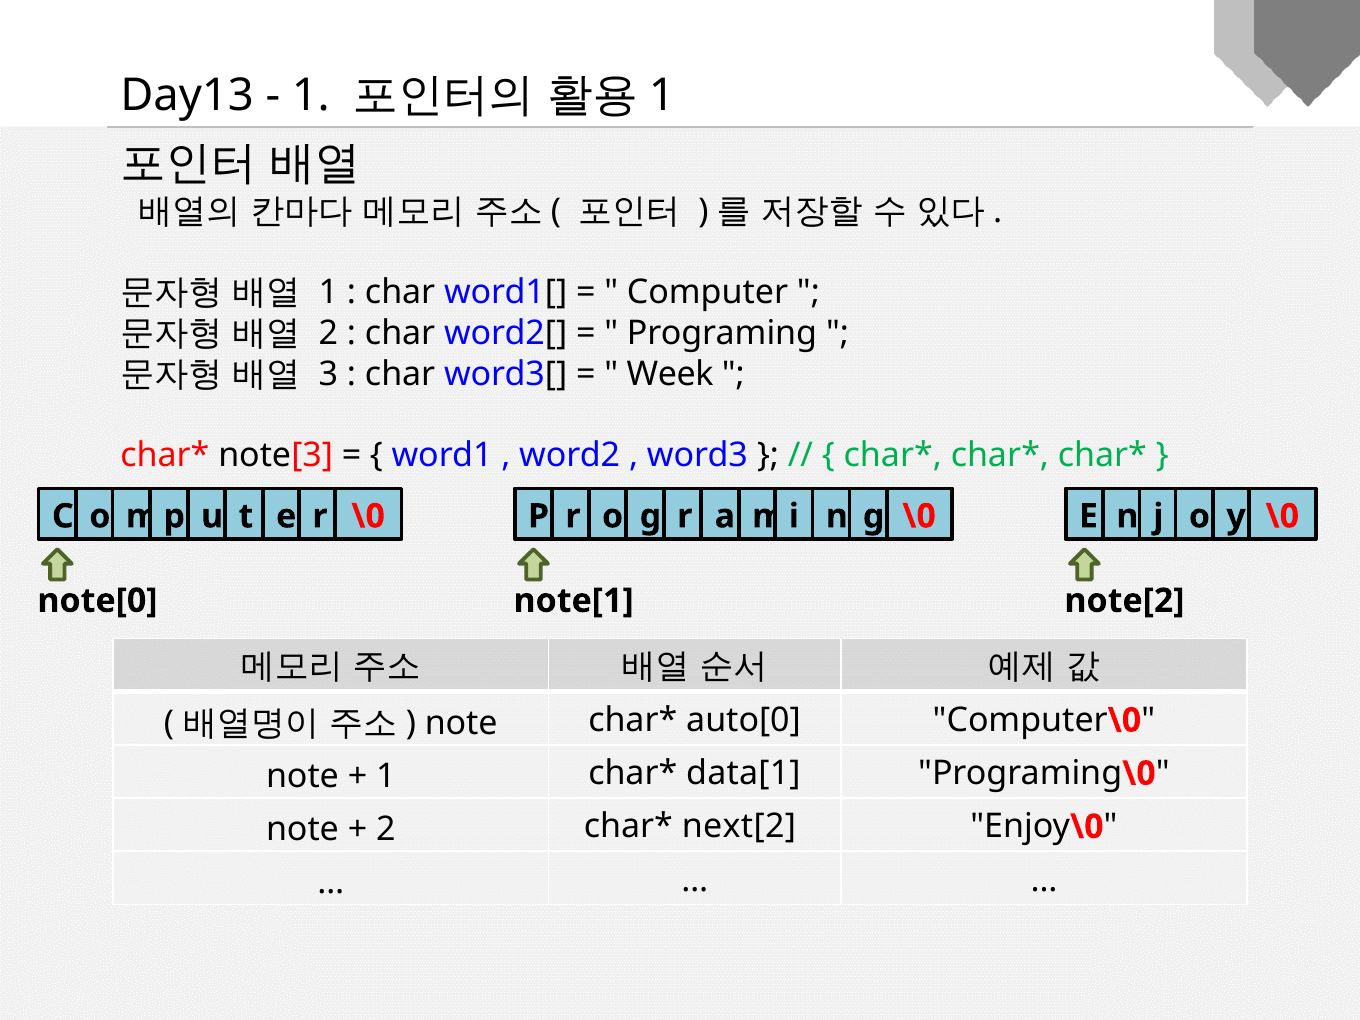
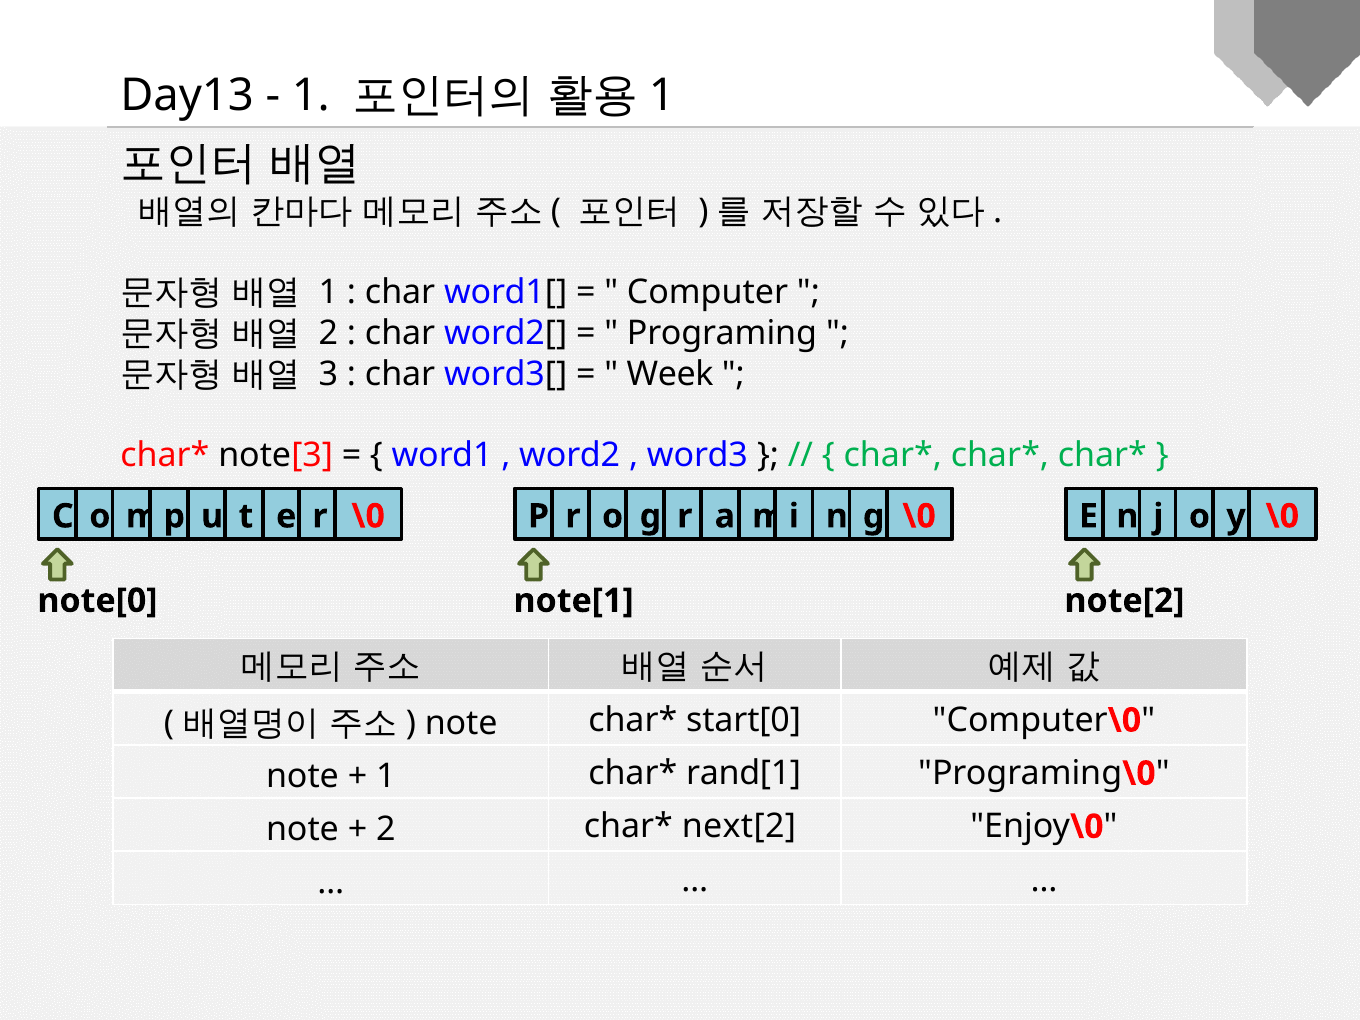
auto[0: auto[0 -> start[0
data[1: data[1 -> rand[1
